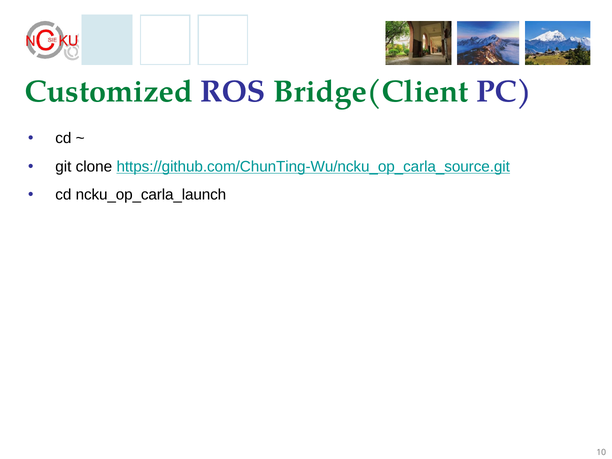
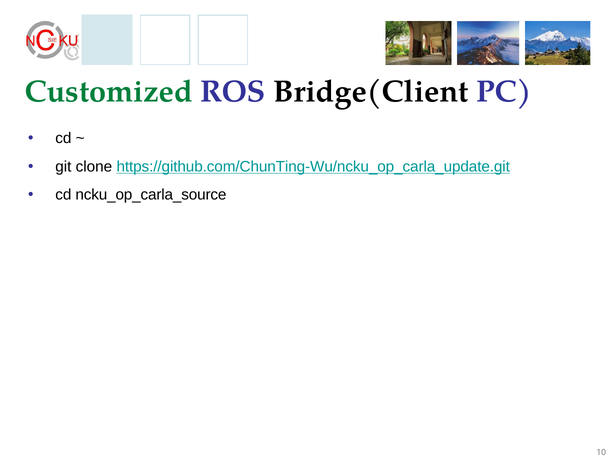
Bridge(Client colour: green -> black
https://github.com/ChunTing-Wu/ncku_op_carla_source.git: https://github.com/ChunTing-Wu/ncku_op_carla_source.git -> https://github.com/ChunTing-Wu/ncku_op_carla_update.git
ncku_op_carla_launch: ncku_op_carla_launch -> ncku_op_carla_source
